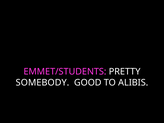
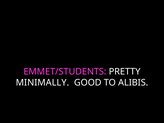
SOMEBODY: SOMEBODY -> MINIMALLY
